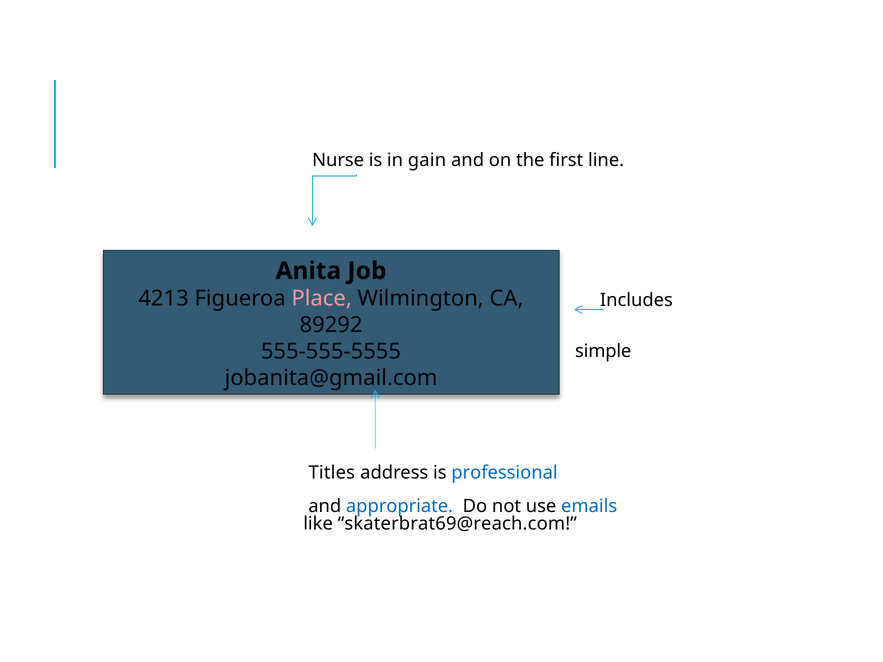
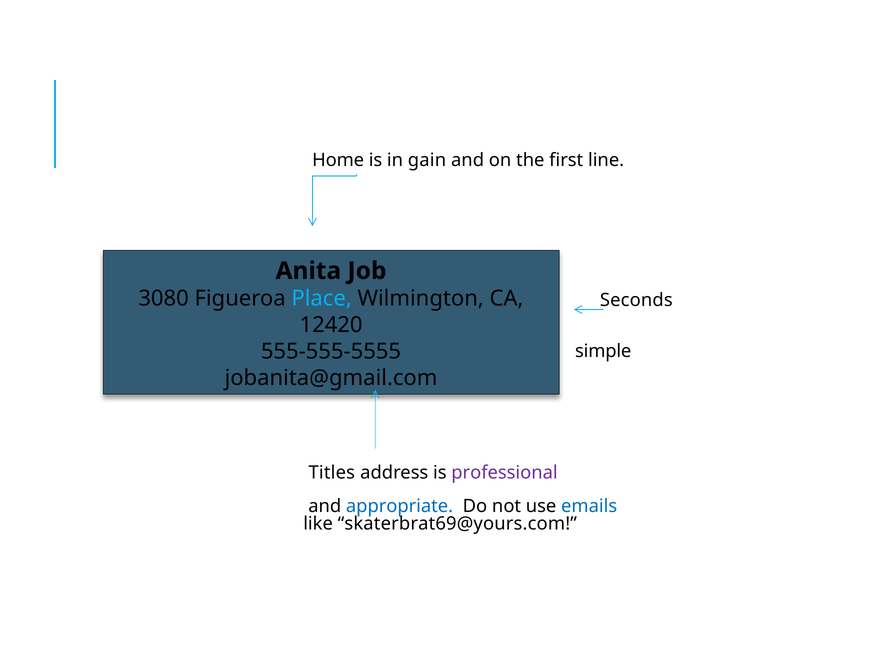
Nurse: Nurse -> Home
4213: 4213 -> 3080
Place colour: pink -> light blue
Includes at (636, 300): Includes -> Seconds
89292: 89292 -> 12420
professional colour: blue -> purple
skaterbrat69@reach.com: skaterbrat69@reach.com -> skaterbrat69@yours.com
